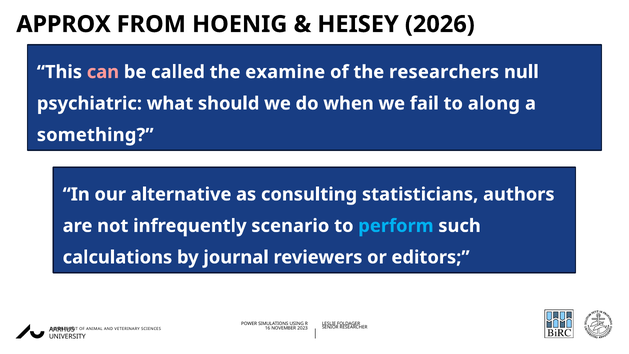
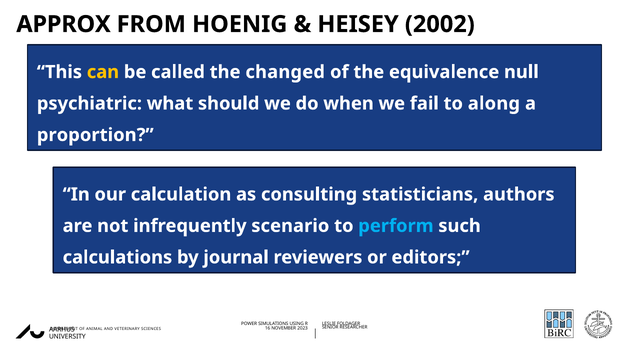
2026: 2026 -> 2002
can colour: pink -> yellow
examine: examine -> changed
researchers: researchers -> equivalence
something: something -> proportion
alternative: alternative -> calculation
